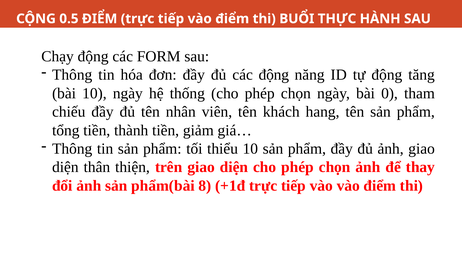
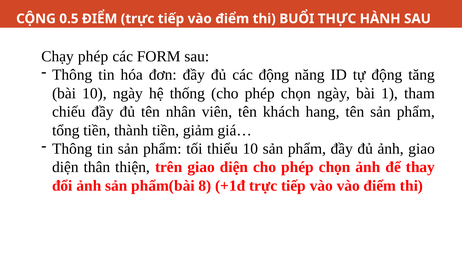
Chạy động: động -> phép
0: 0 -> 1
